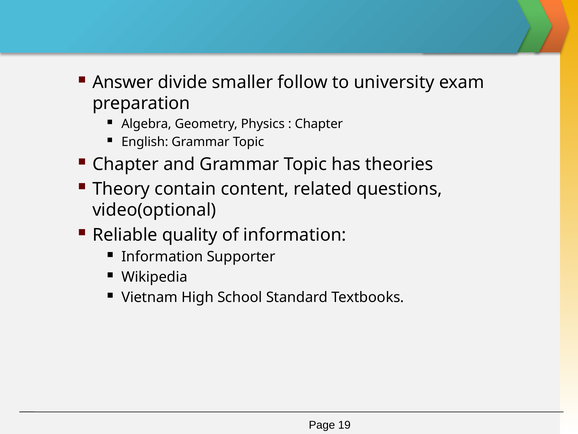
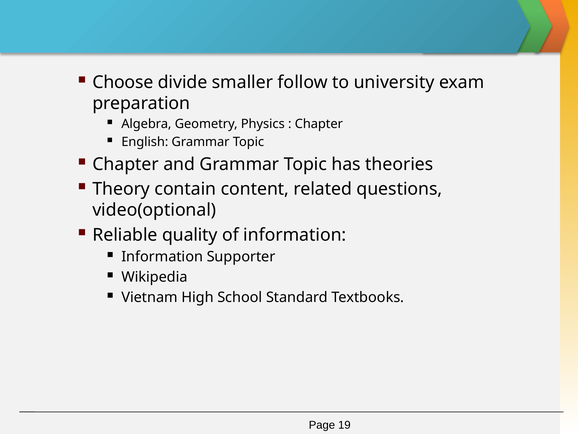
Answer: Answer -> Choose
